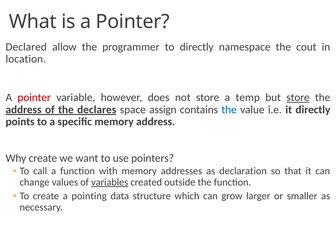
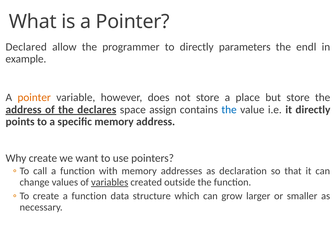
namespace: namespace -> parameters
cout: cout -> endl
location: location -> example
pointer at (34, 98) colour: red -> orange
temp: temp -> place
store at (298, 98) underline: present -> none
create a pointing: pointing -> function
